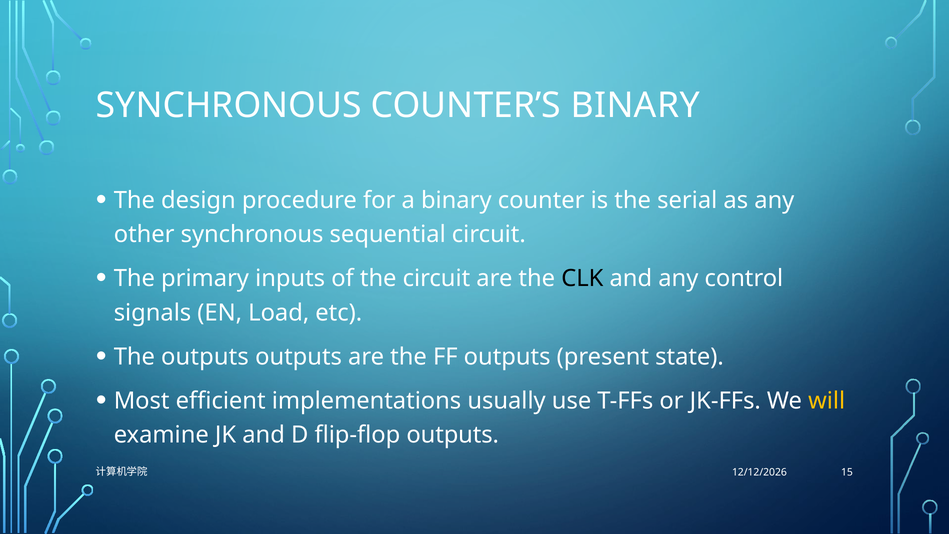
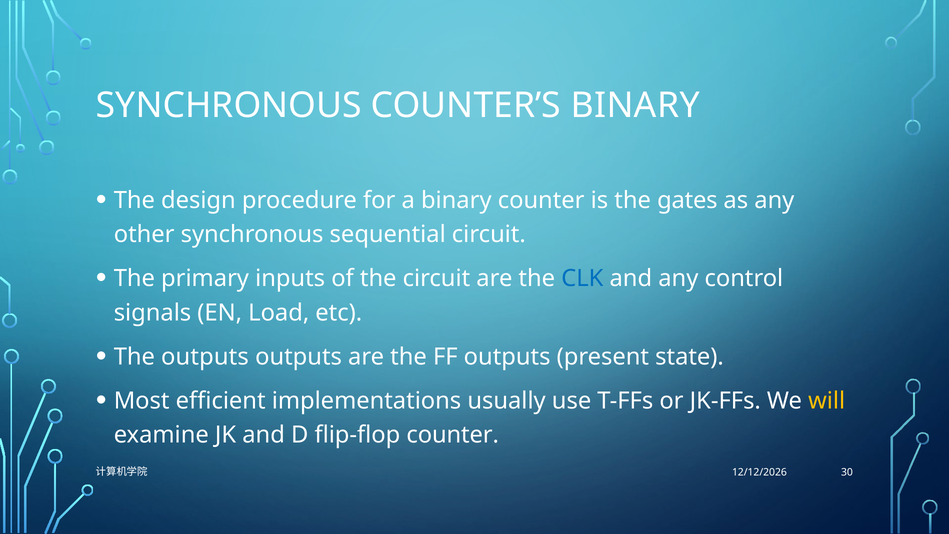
serial: serial -> gates
CLK colour: black -> blue
flip-flop outputs: outputs -> counter
15: 15 -> 30
